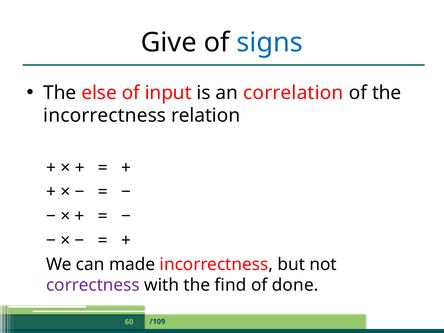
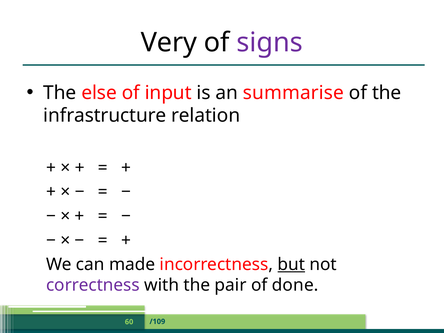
Give: Give -> Very
signs colour: blue -> purple
correlation: correlation -> summarise
incorrectness at (105, 116): incorrectness -> infrastructure
but underline: none -> present
find: find -> pair
